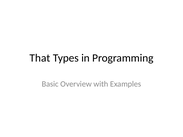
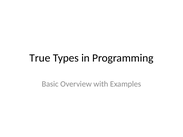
That: That -> True
